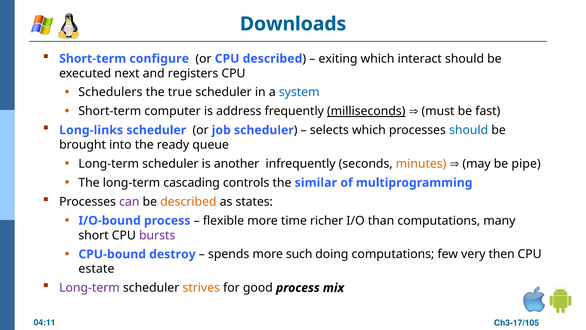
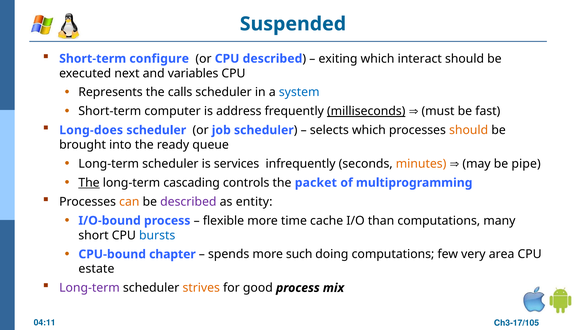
Downloads: Downloads -> Suspended
registers: registers -> variables
Schedulers: Schedulers -> Represents
true: true -> calls
Long-links: Long-links -> Long-does
should at (469, 130) colour: blue -> orange
another: another -> services
The at (89, 183) underline: none -> present
similar: similar -> packet
can colour: purple -> orange
described at (188, 201) colour: orange -> purple
states: states -> entity
richer: richer -> cache
bursts colour: purple -> blue
destroy: destroy -> chapter
then: then -> area
